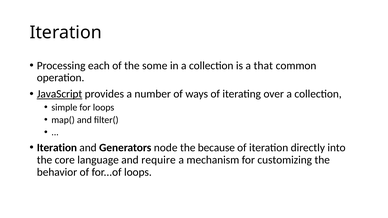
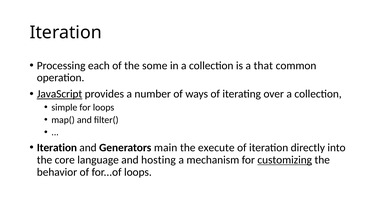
node: node -> main
because: because -> execute
require: require -> hosting
customizing underline: none -> present
